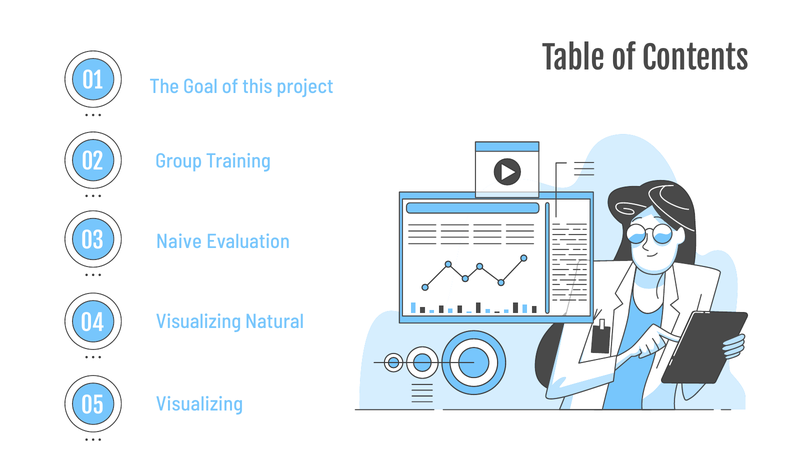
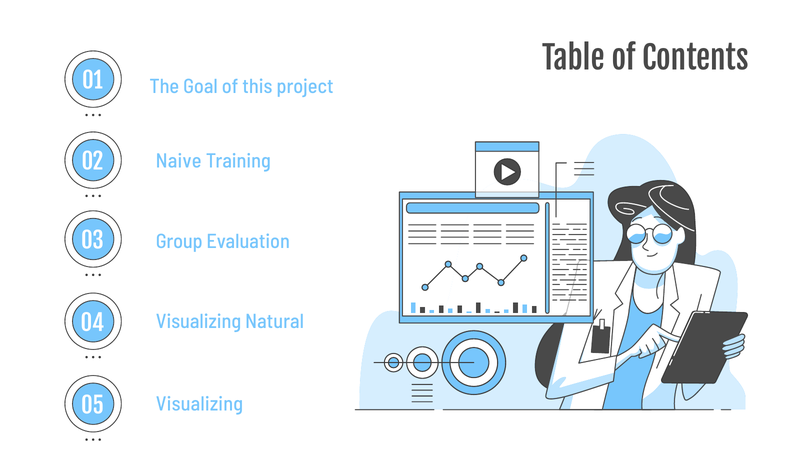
Group: Group -> Naive
Naive: Naive -> Group
